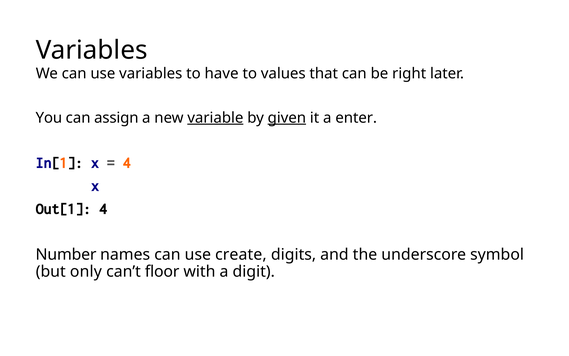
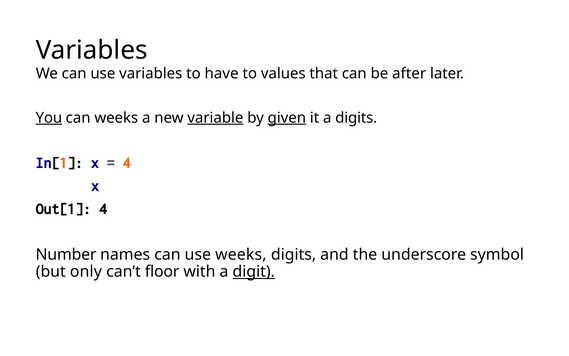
right: right -> after
You underline: none -> present
can assign: assign -> weeks
a enter: enter -> digits
use create: create -> weeks
digit underline: none -> present
